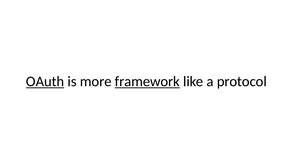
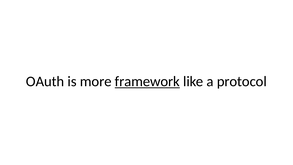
OAuth underline: present -> none
